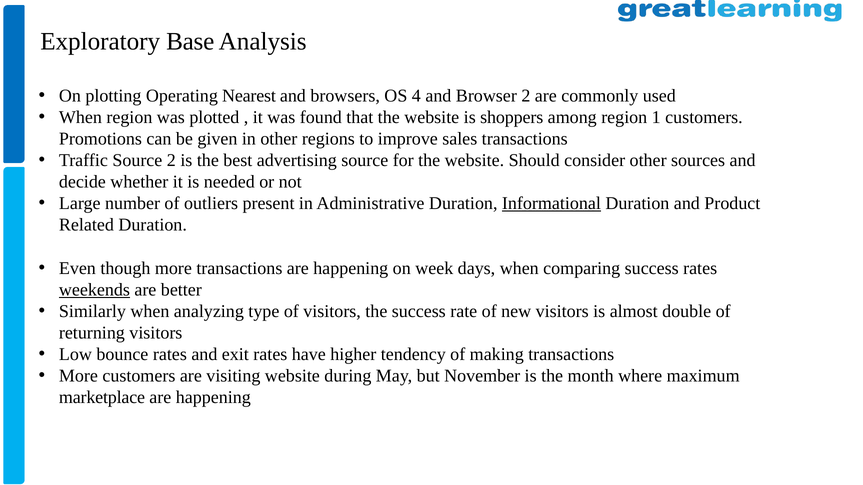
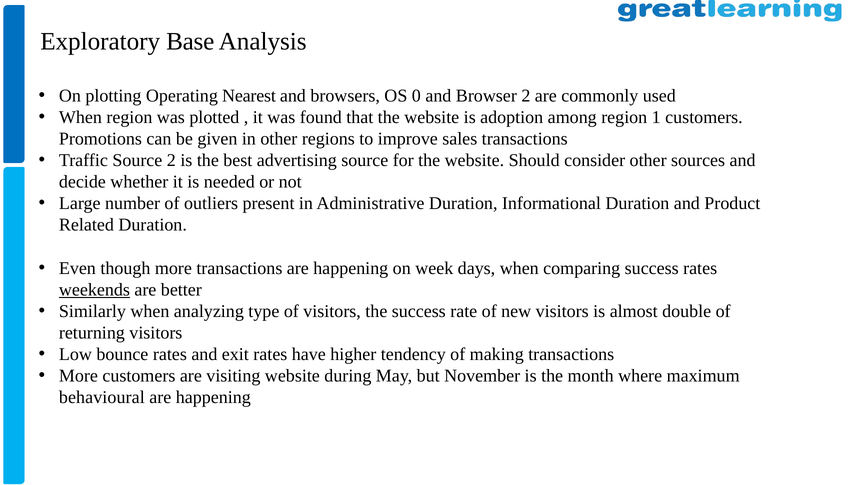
4: 4 -> 0
shoppers: shoppers -> adoption
Informational underline: present -> none
marketplace: marketplace -> behavioural
